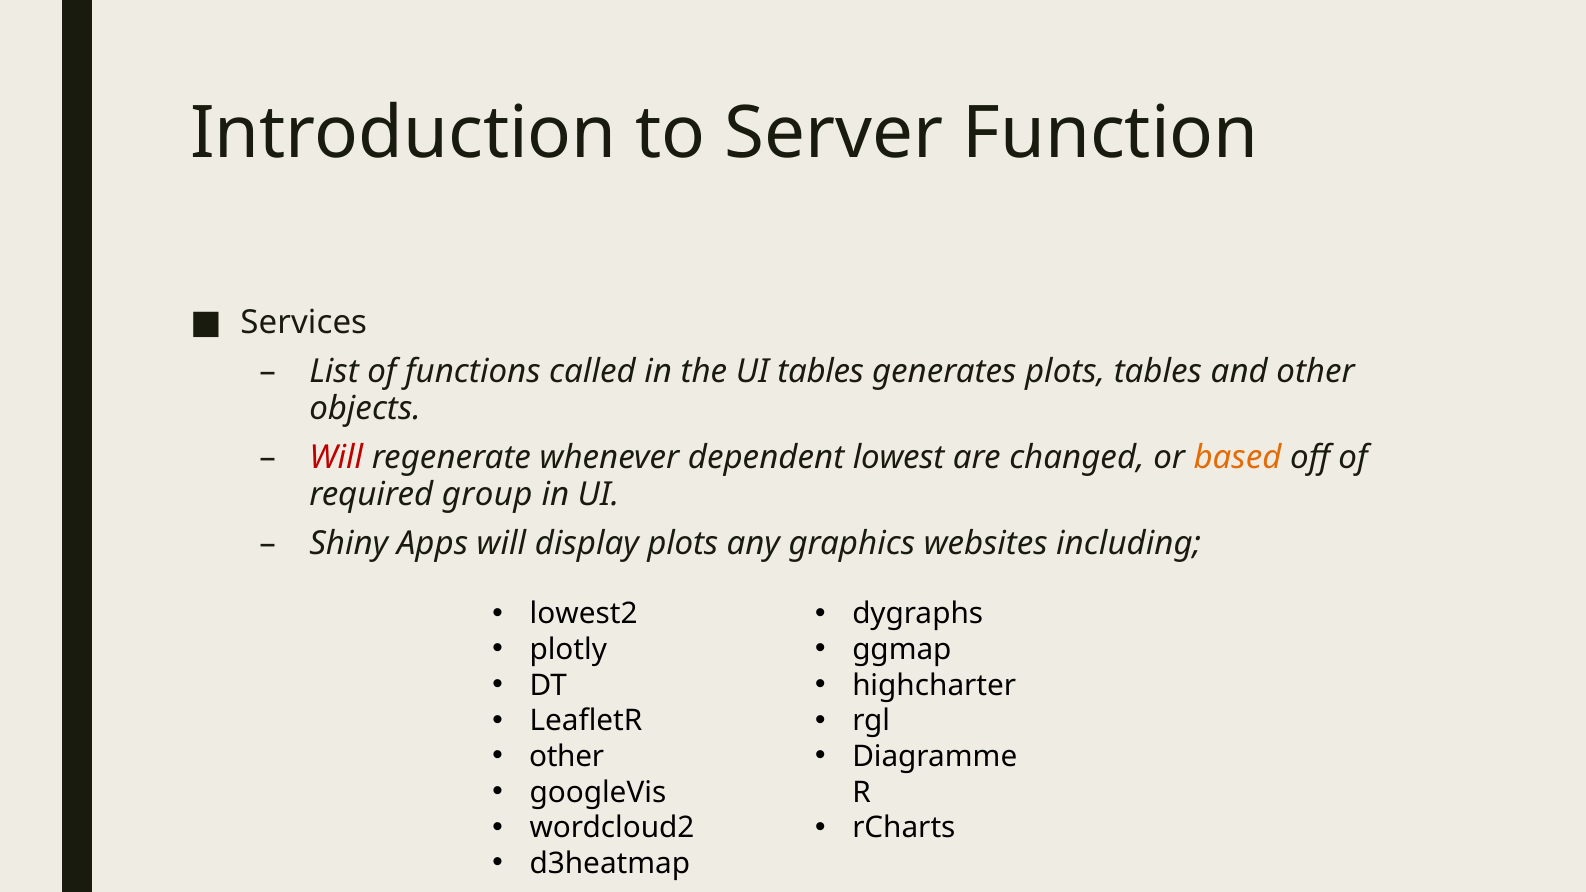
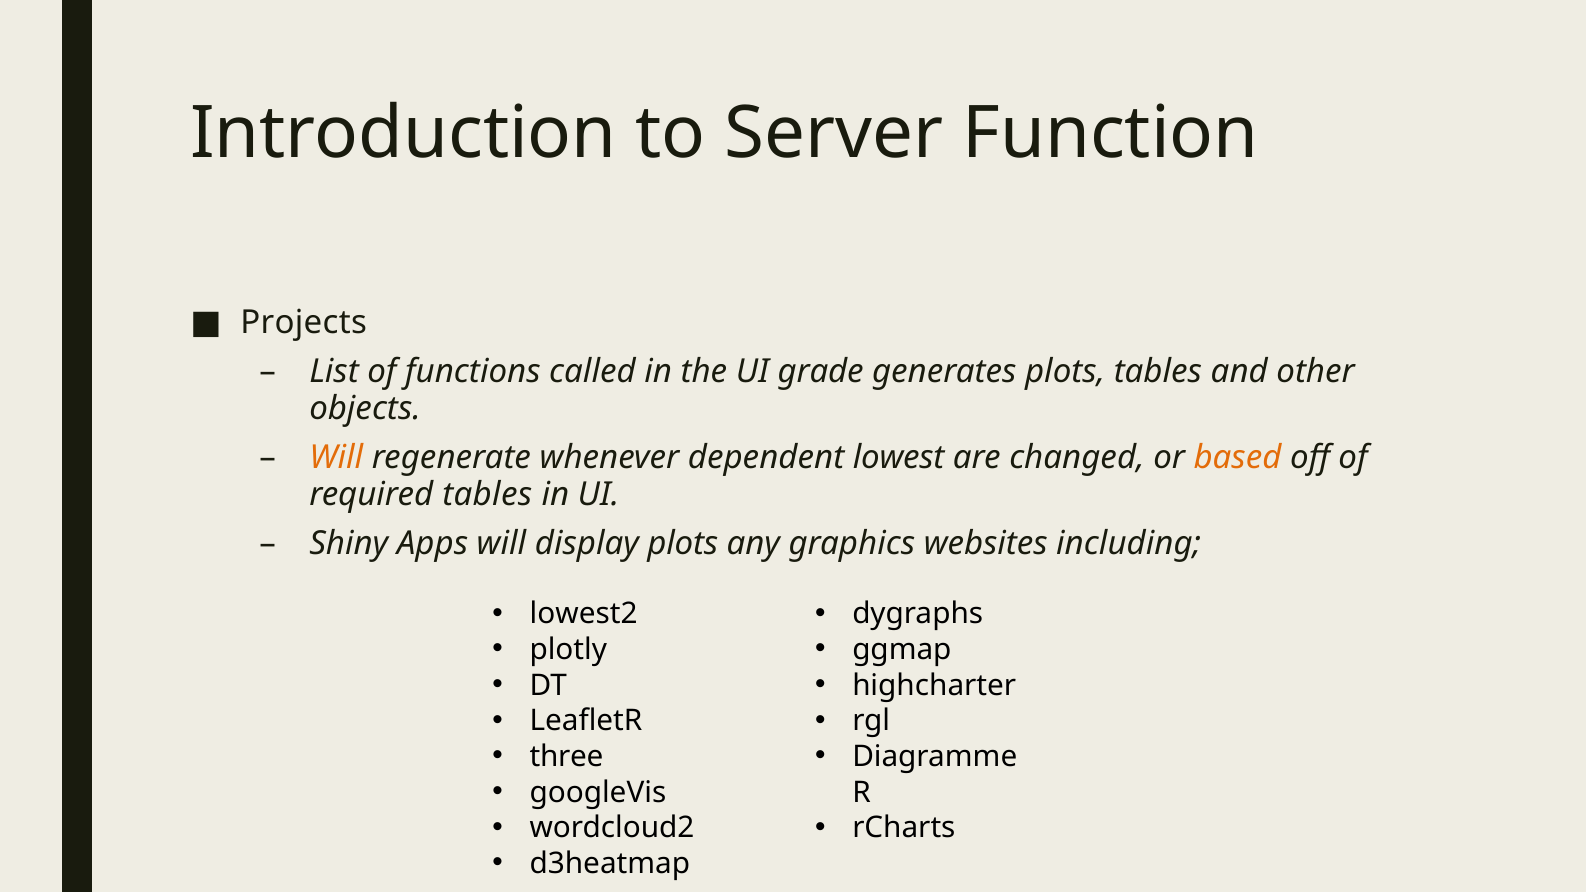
Services: Services -> Projects
UI tables: tables -> grade
Will at (336, 457) colour: red -> orange
required group: group -> tables
other at (567, 757): other -> three
